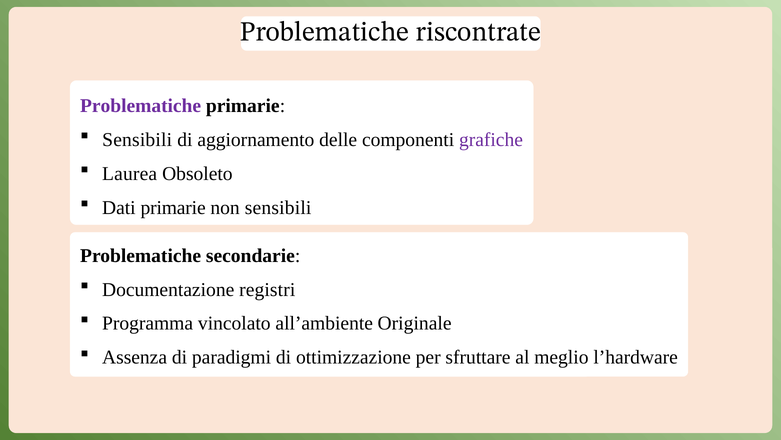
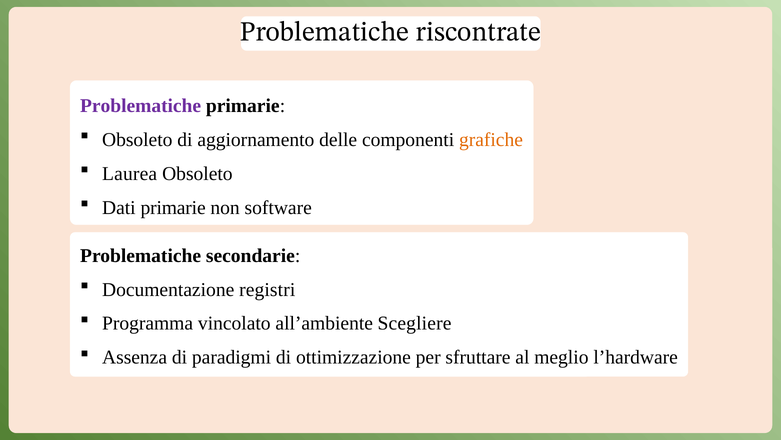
Sensibili at (137, 139): Sensibili -> Obsoleto
grafiche colour: purple -> orange
non sensibili: sensibili -> software
Originale: Originale -> Scegliere
